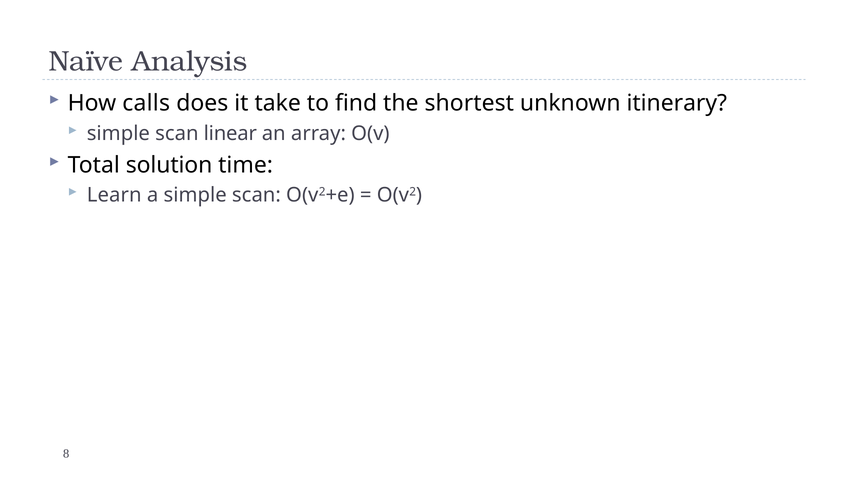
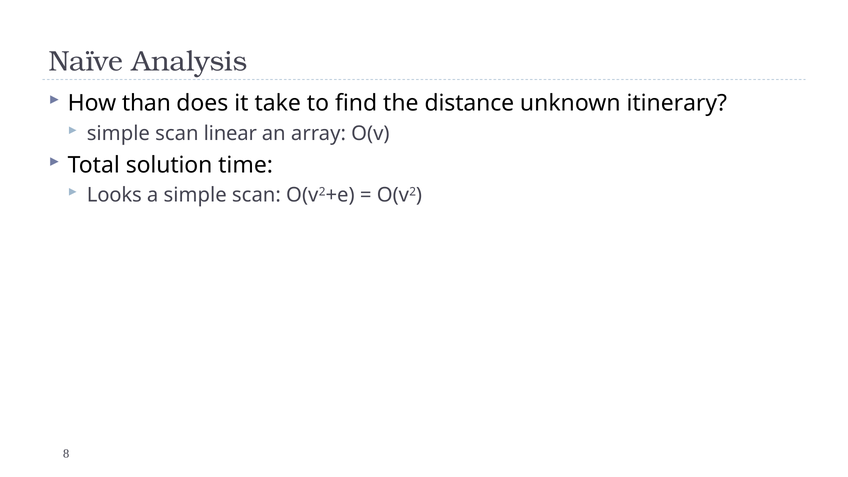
calls: calls -> than
shortest: shortest -> distance
Learn: Learn -> Looks
